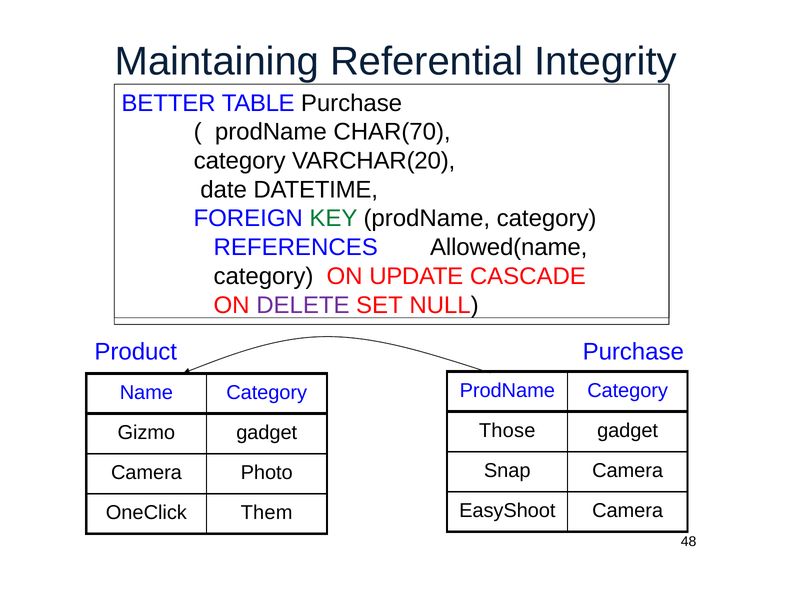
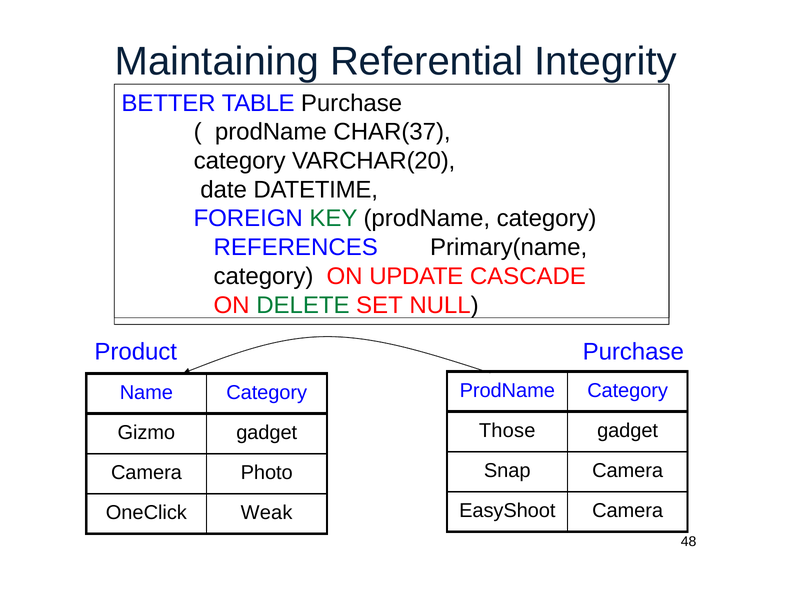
CHAR(70: CHAR(70 -> CHAR(37
Allowed(name: Allowed(name -> Primary(name
DELETE colour: purple -> green
Them: Them -> Weak
